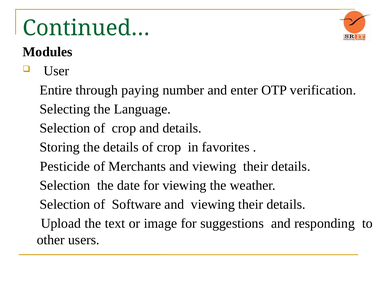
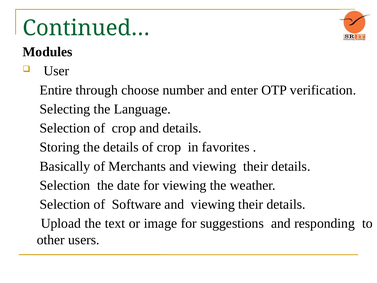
paying: paying -> choose
Pesticide: Pesticide -> Basically
